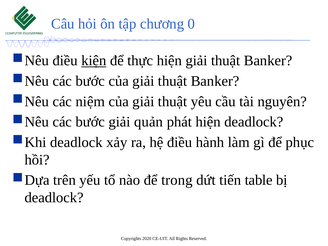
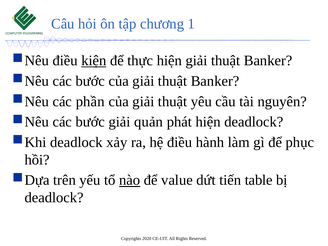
0: 0 -> 1
niệm: niệm -> phần
nào underline: none -> present
trong: trong -> value
